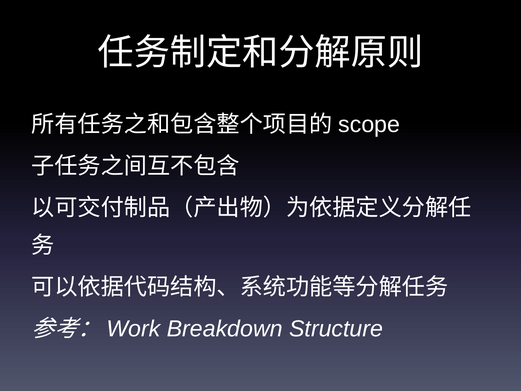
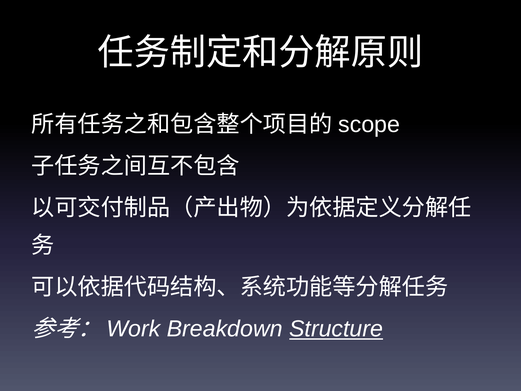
Structure underline: none -> present
